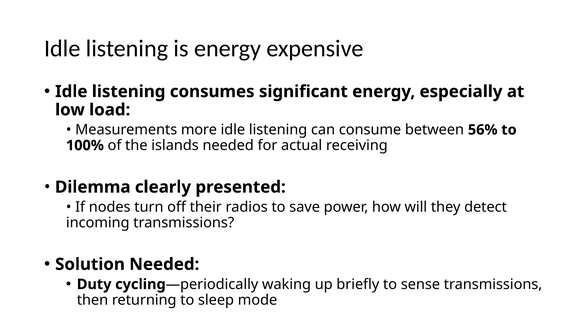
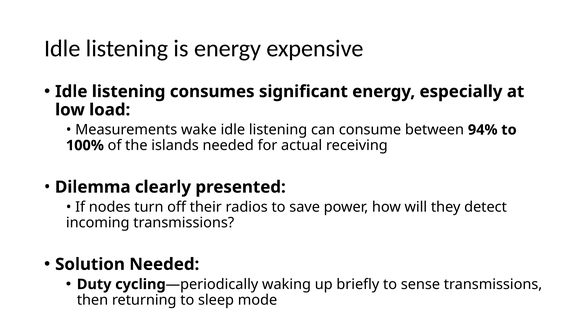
more: more -> wake
56%: 56% -> 94%
